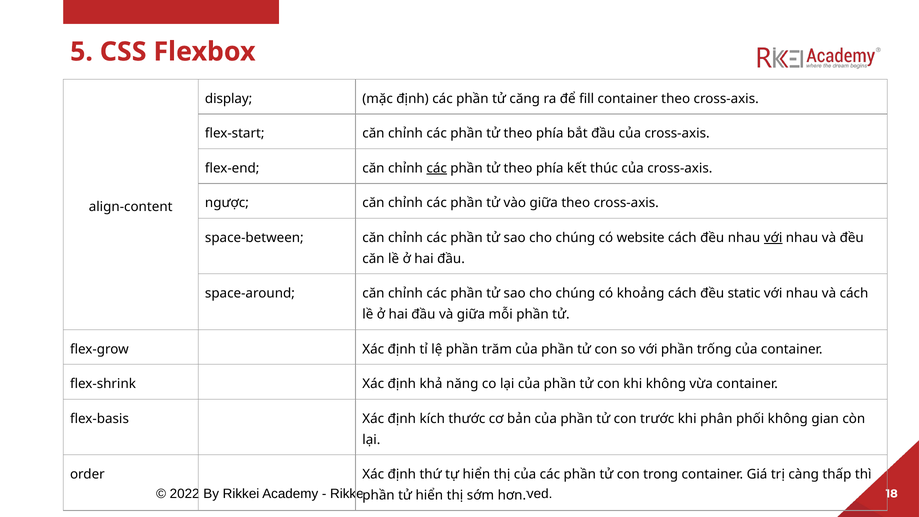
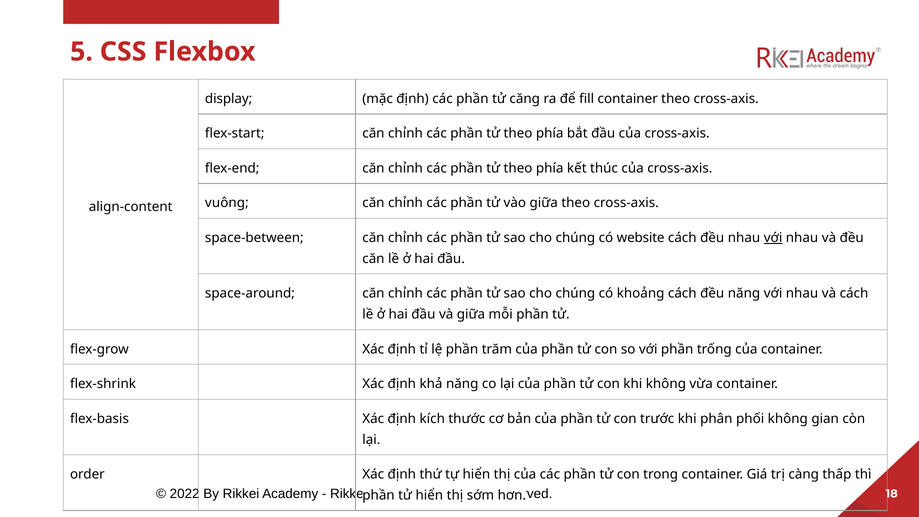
các at (437, 168) underline: present -> none
ngược: ngược -> vuông
đều static: static -> năng
